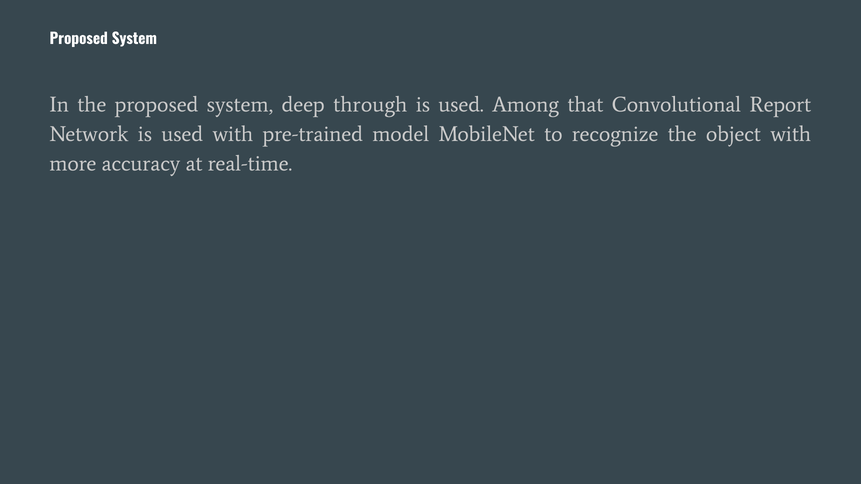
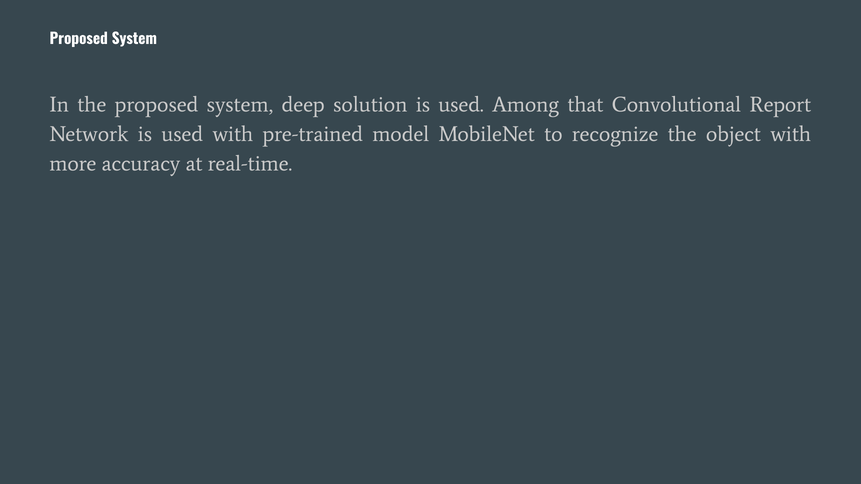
through: through -> solution
